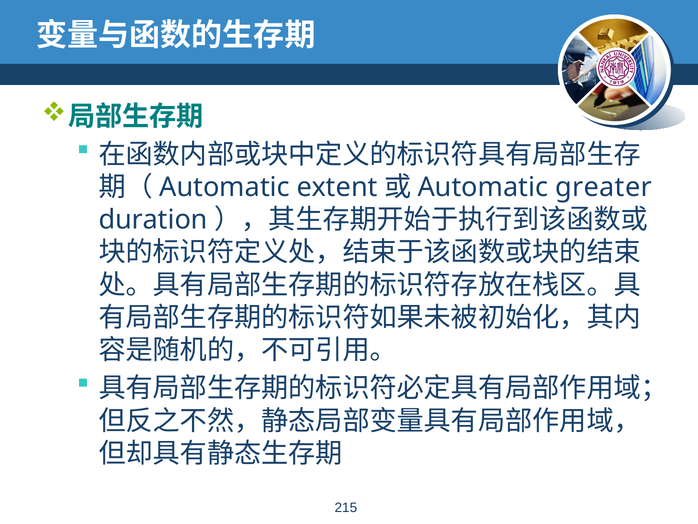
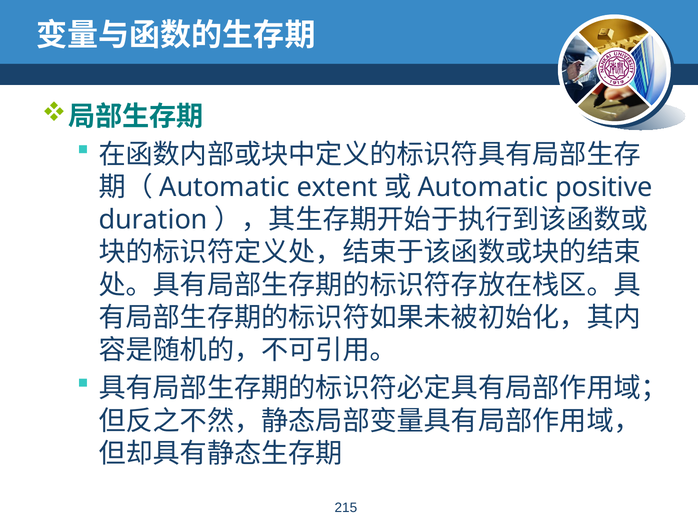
greater: greater -> positive
